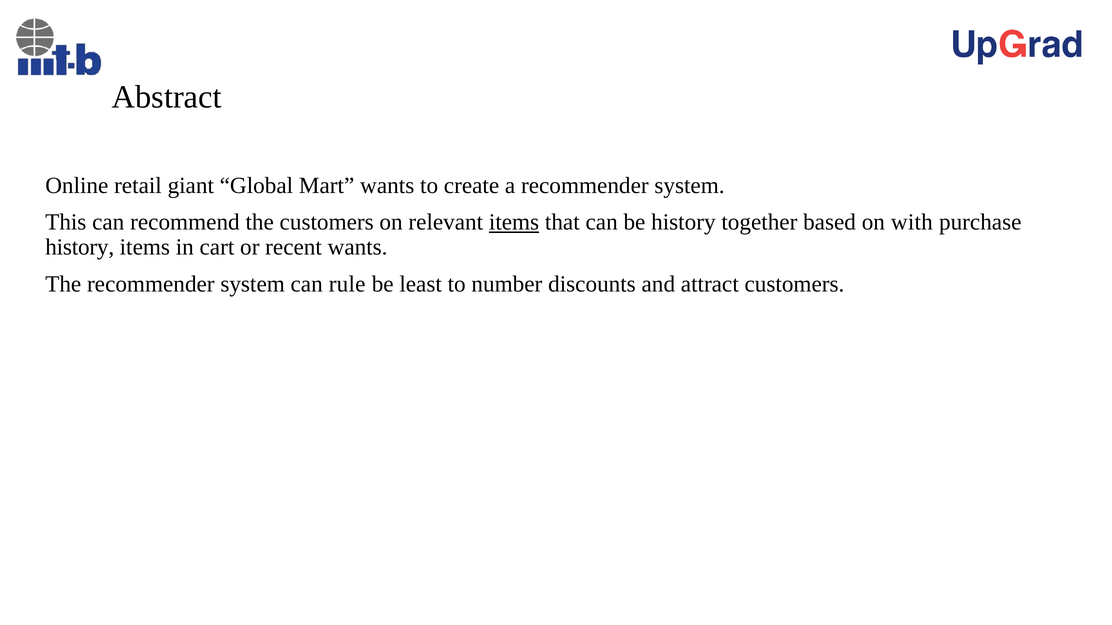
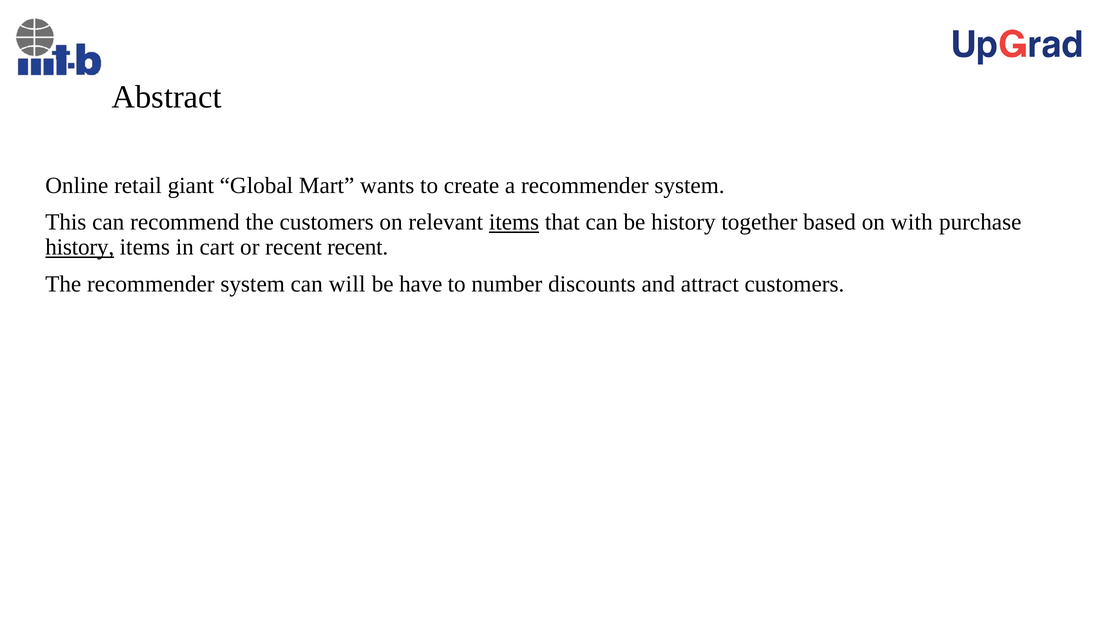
history at (80, 247) underline: none -> present
recent wants: wants -> recent
rule: rule -> will
least: least -> have
